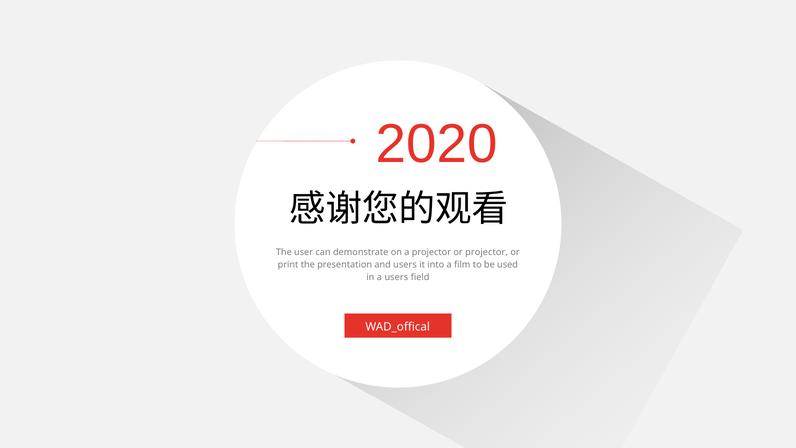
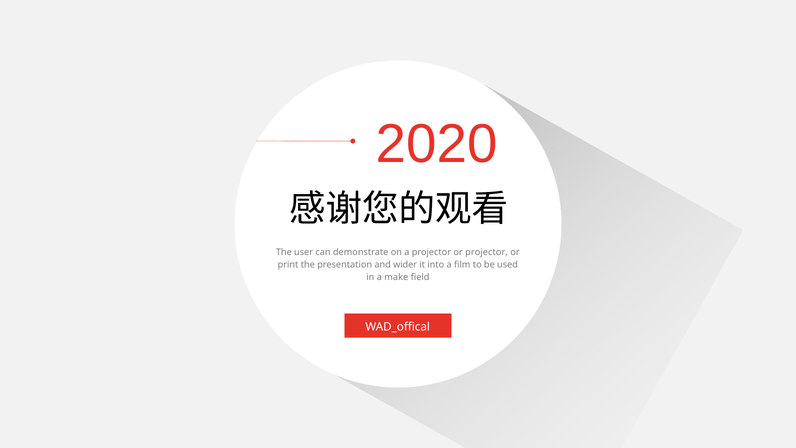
and users: users -> wider
a users: users -> make
